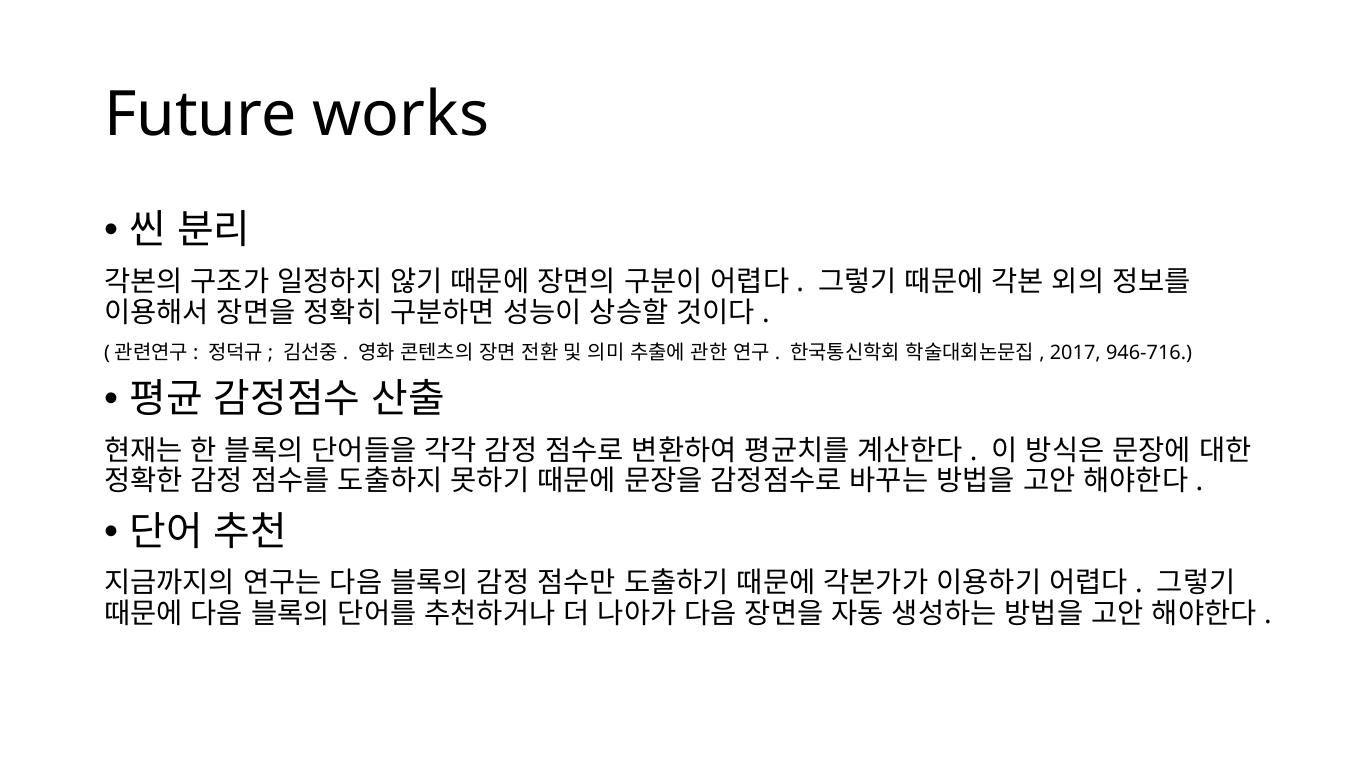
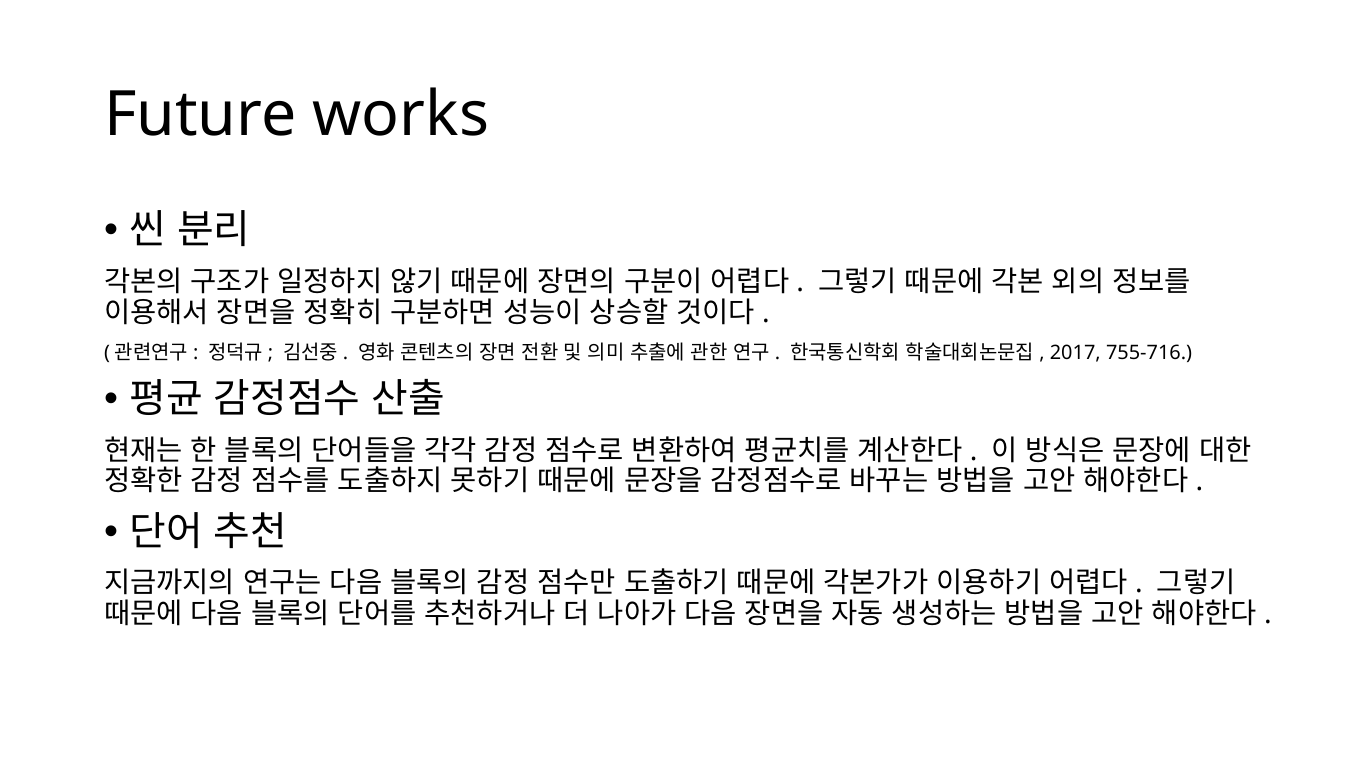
946-716: 946-716 -> 755-716
